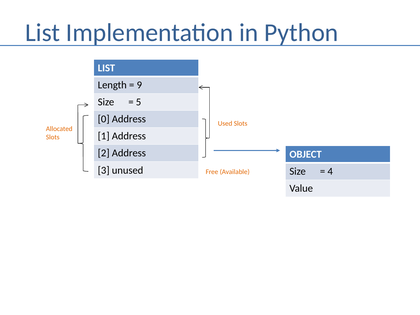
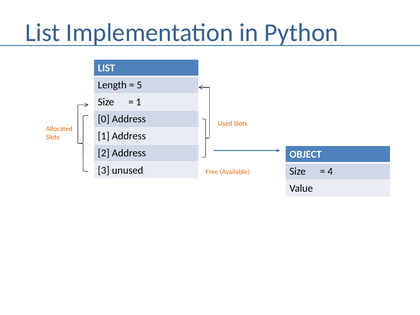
9: 9 -> 5
5 at (139, 102): 5 -> 1
